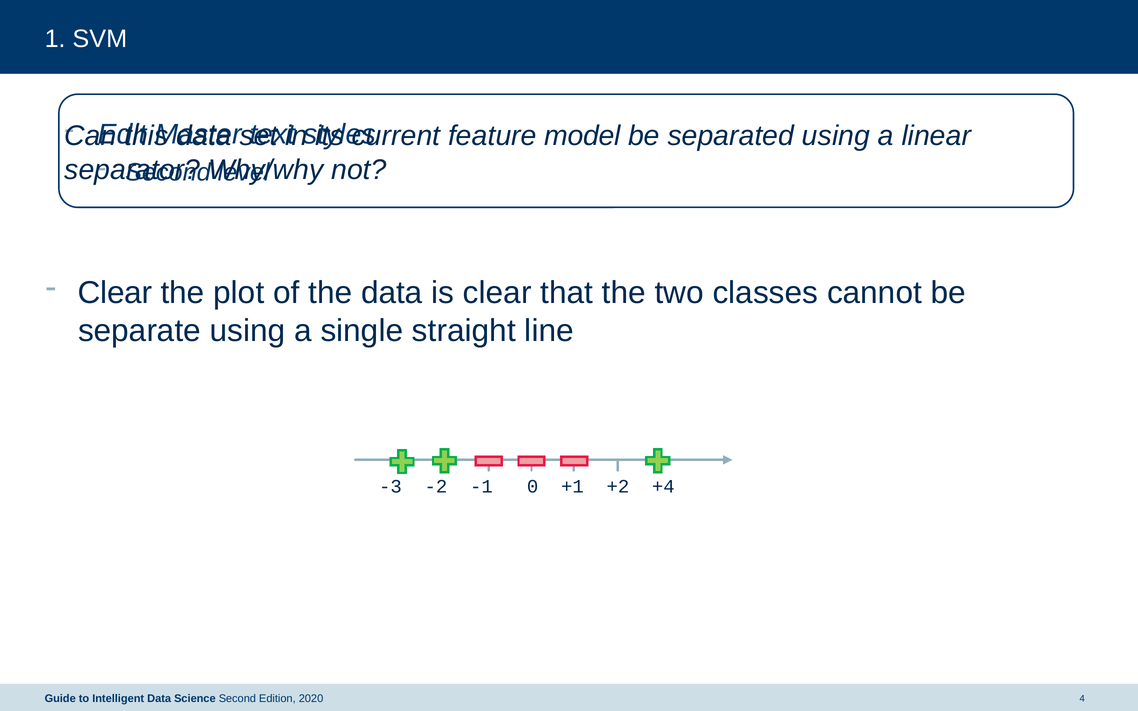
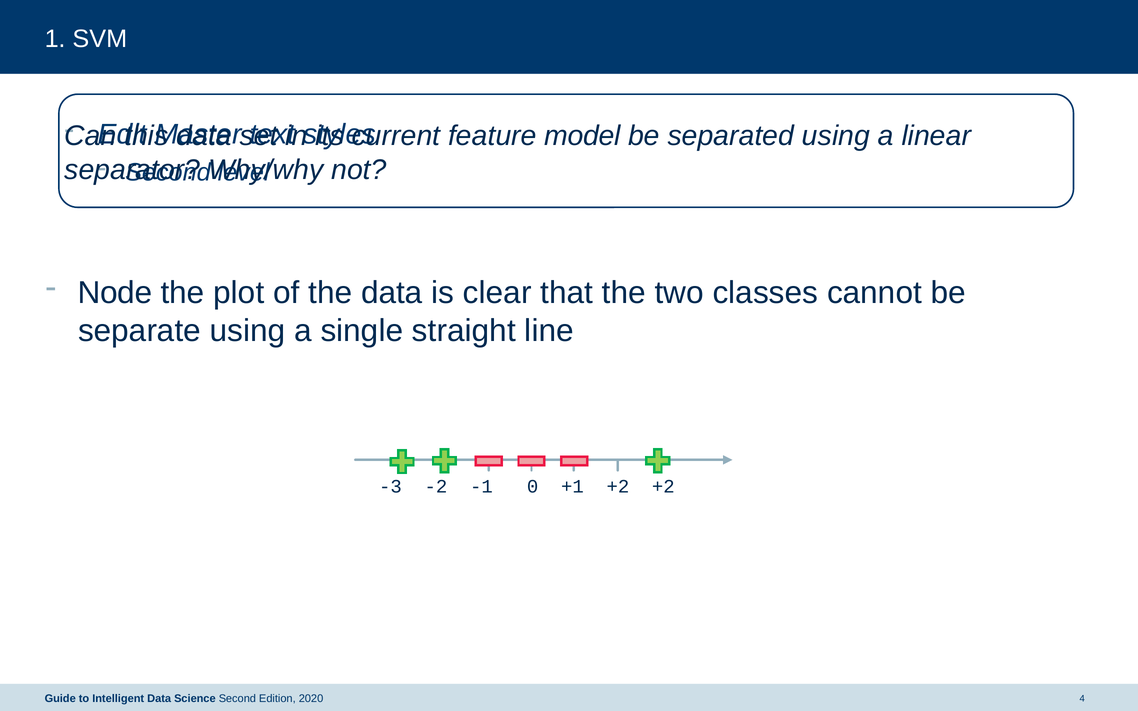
Clear at (115, 293): Clear -> Node
+2 +4: +4 -> +2
